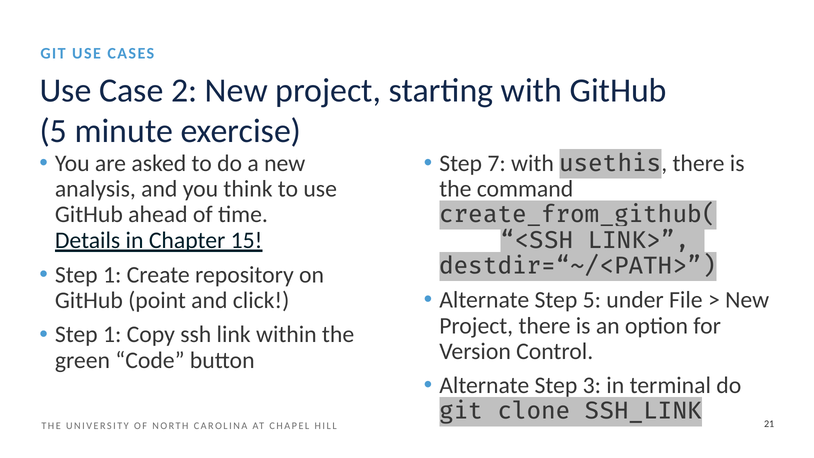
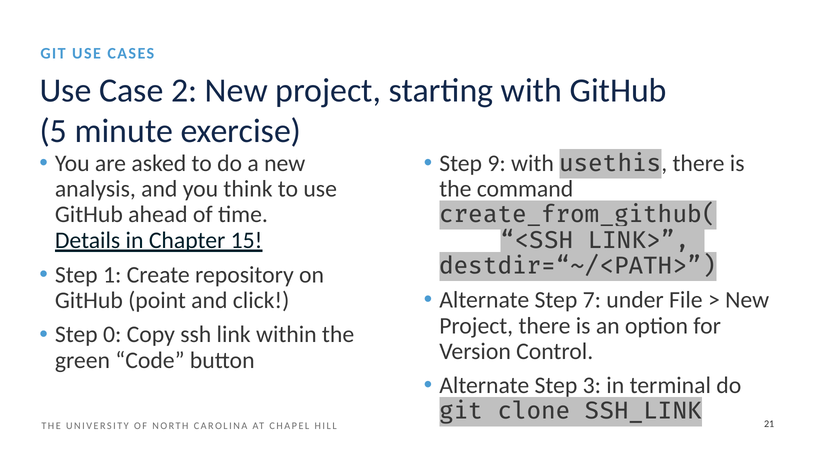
7: 7 -> 9
Step 5: 5 -> 7
1 at (112, 335): 1 -> 0
